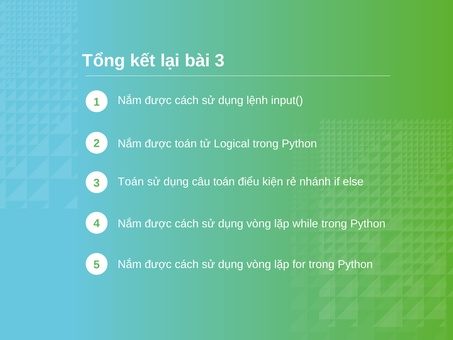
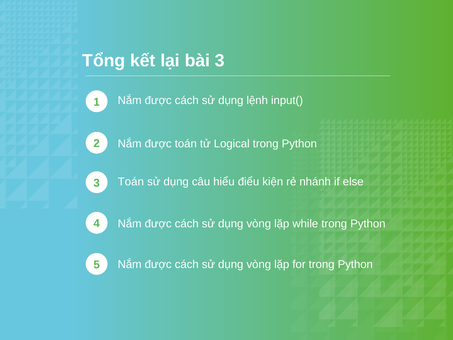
câu toán: toán -> hiểu
